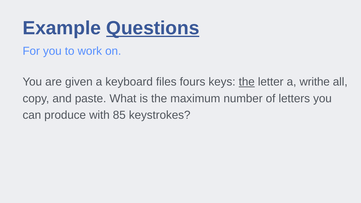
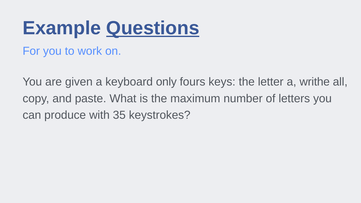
files: files -> only
the at (247, 82) underline: present -> none
85: 85 -> 35
